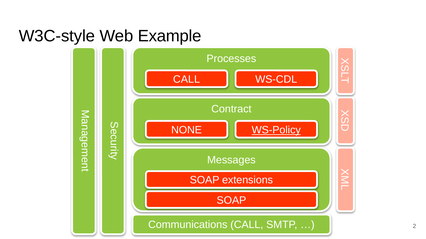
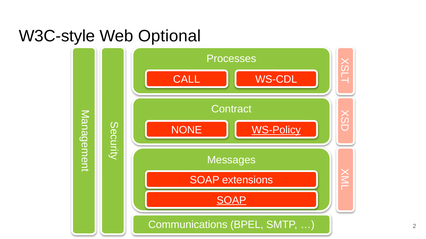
Example: Example -> Optional
SOAP at (231, 201) underline: none -> present
Communications CALL: CALL -> BPEL
